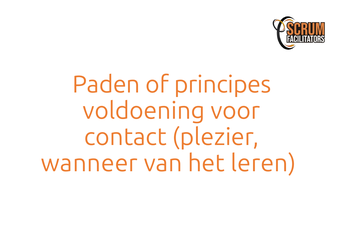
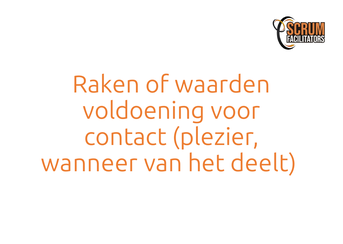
Paden: Paden -> Raken
principes: principes -> waarden
leren: leren -> deelt
